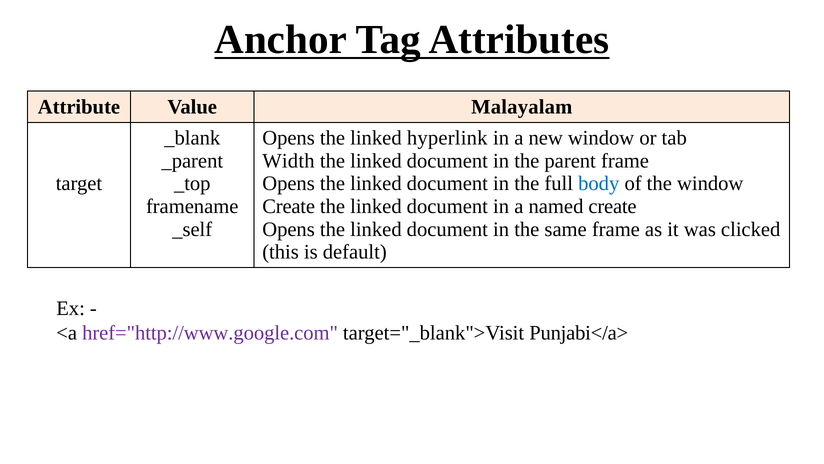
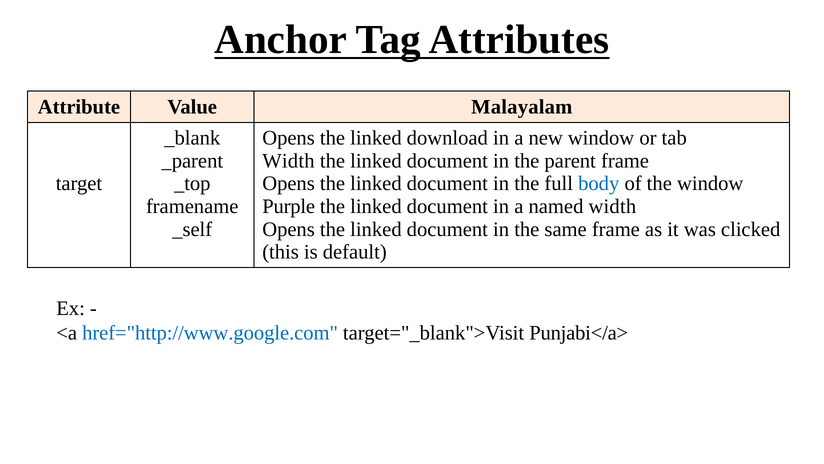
hyperlink: hyperlink -> download
Create at (289, 206): Create -> Purple
named create: create -> width
href="http://www.google.com colour: purple -> blue
